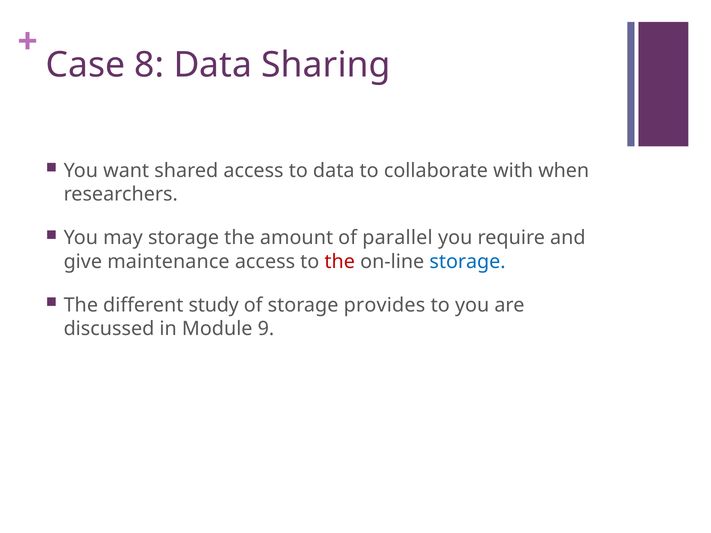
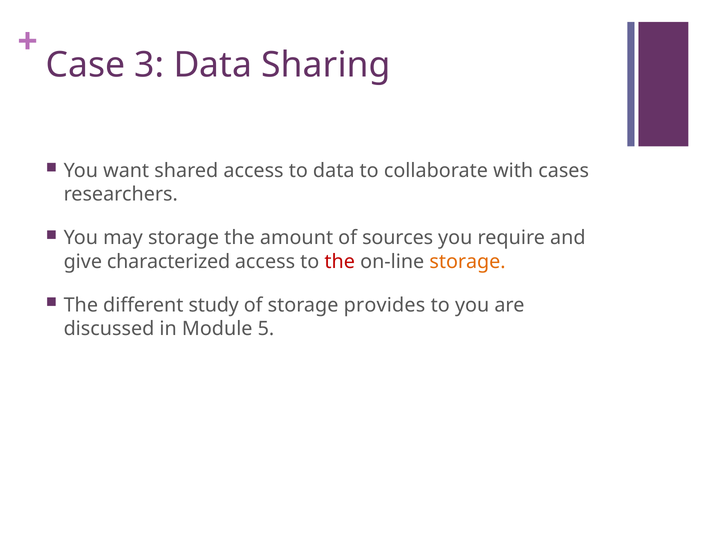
8: 8 -> 3
when: when -> cases
parallel: parallel -> sources
maintenance: maintenance -> characterized
storage at (468, 262) colour: blue -> orange
9: 9 -> 5
